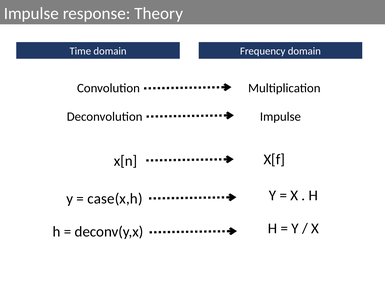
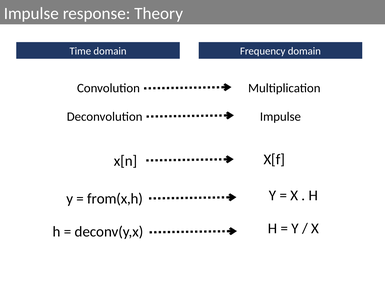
case(x,h: case(x,h -> from(x,h
